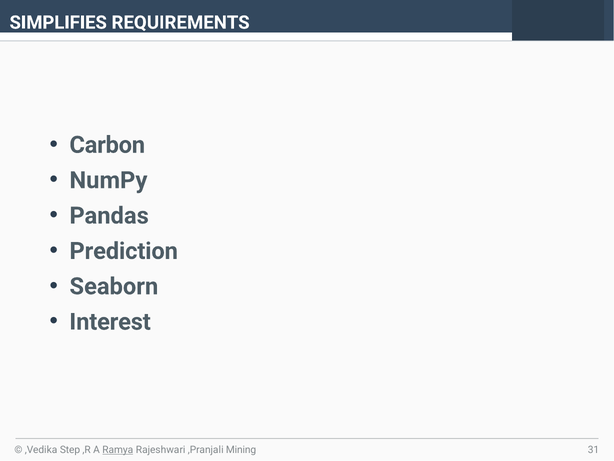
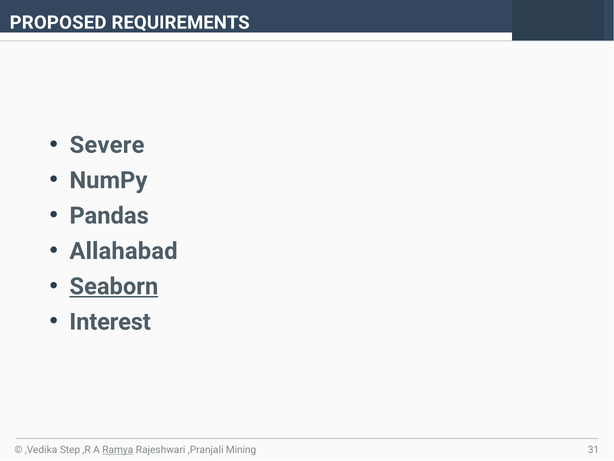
SIMPLIFIES: SIMPLIFIES -> PROPOSED
Carbon: Carbon -> Severe
Prediction: Prediction -> Allahabad
Seaborn underline: none -> present
